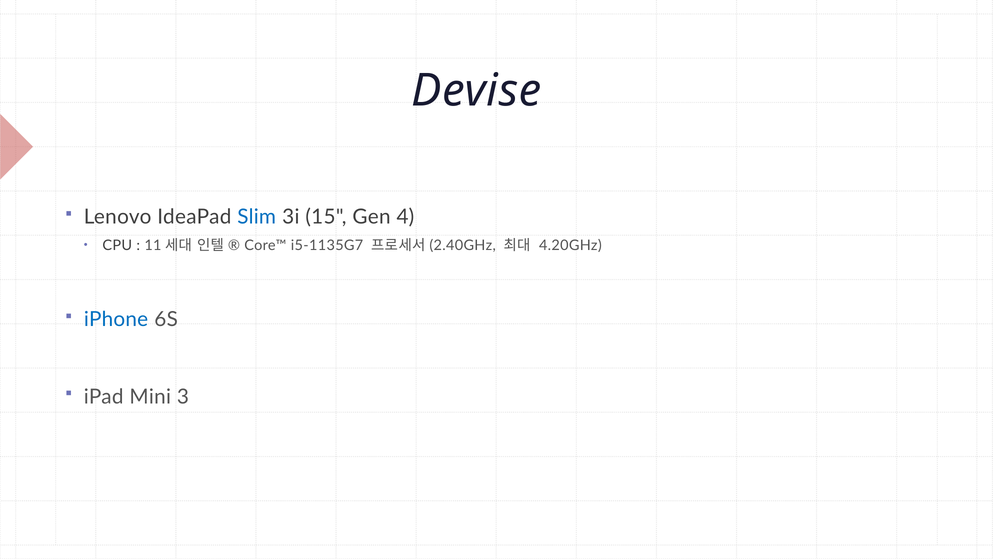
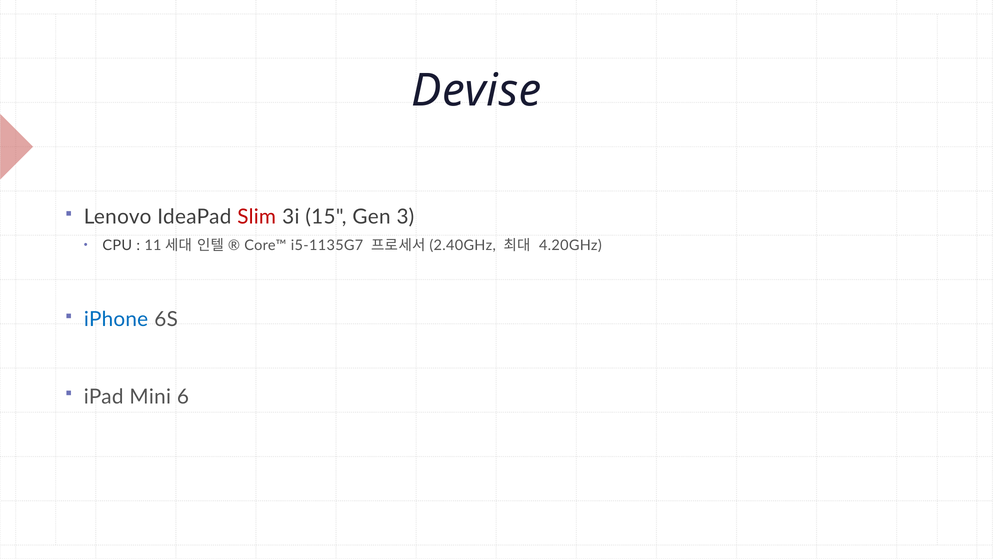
Slim colour: blue -> red
4: 4 -> 3
3: 3 -> 6
